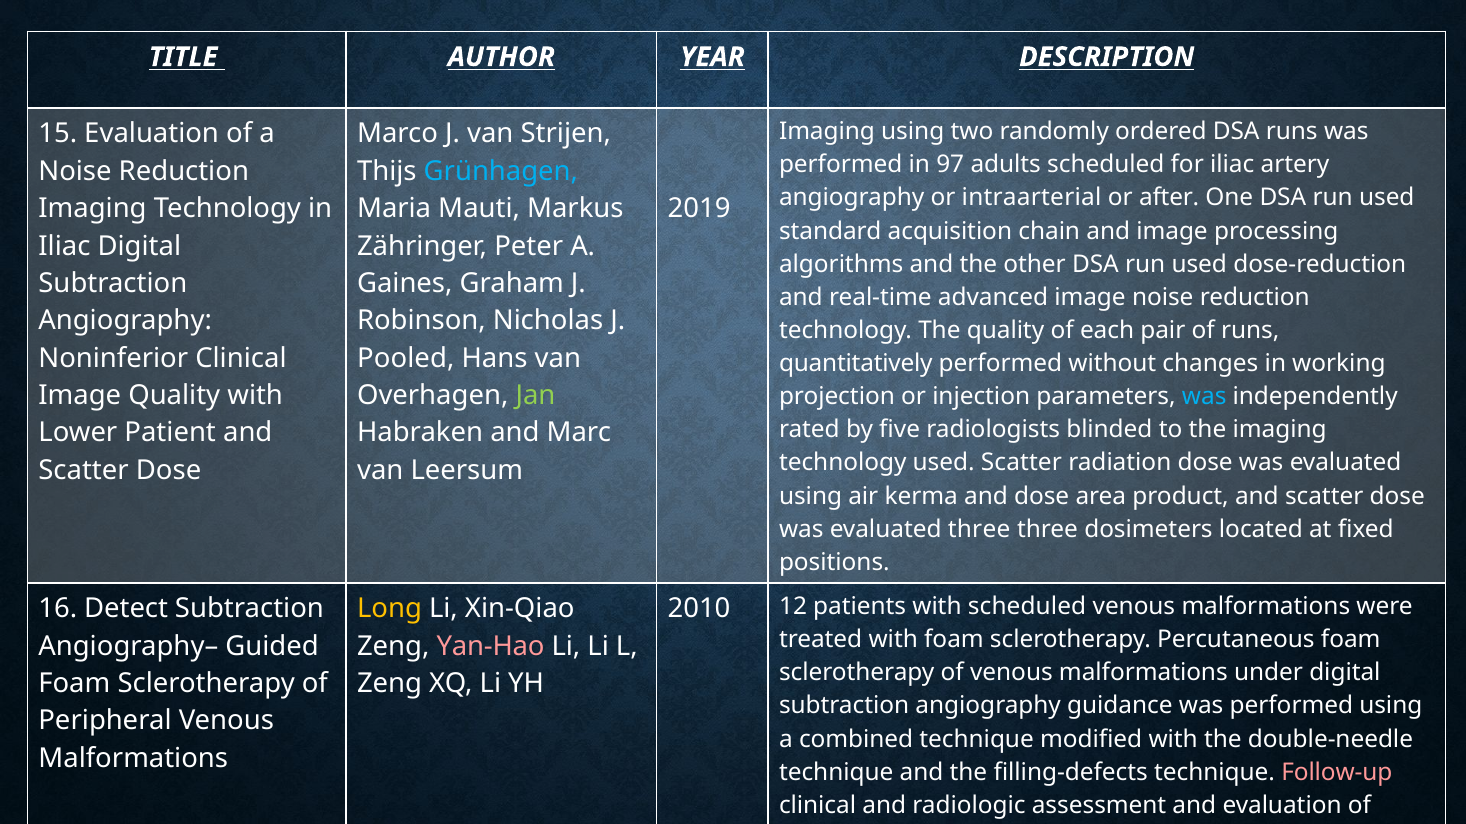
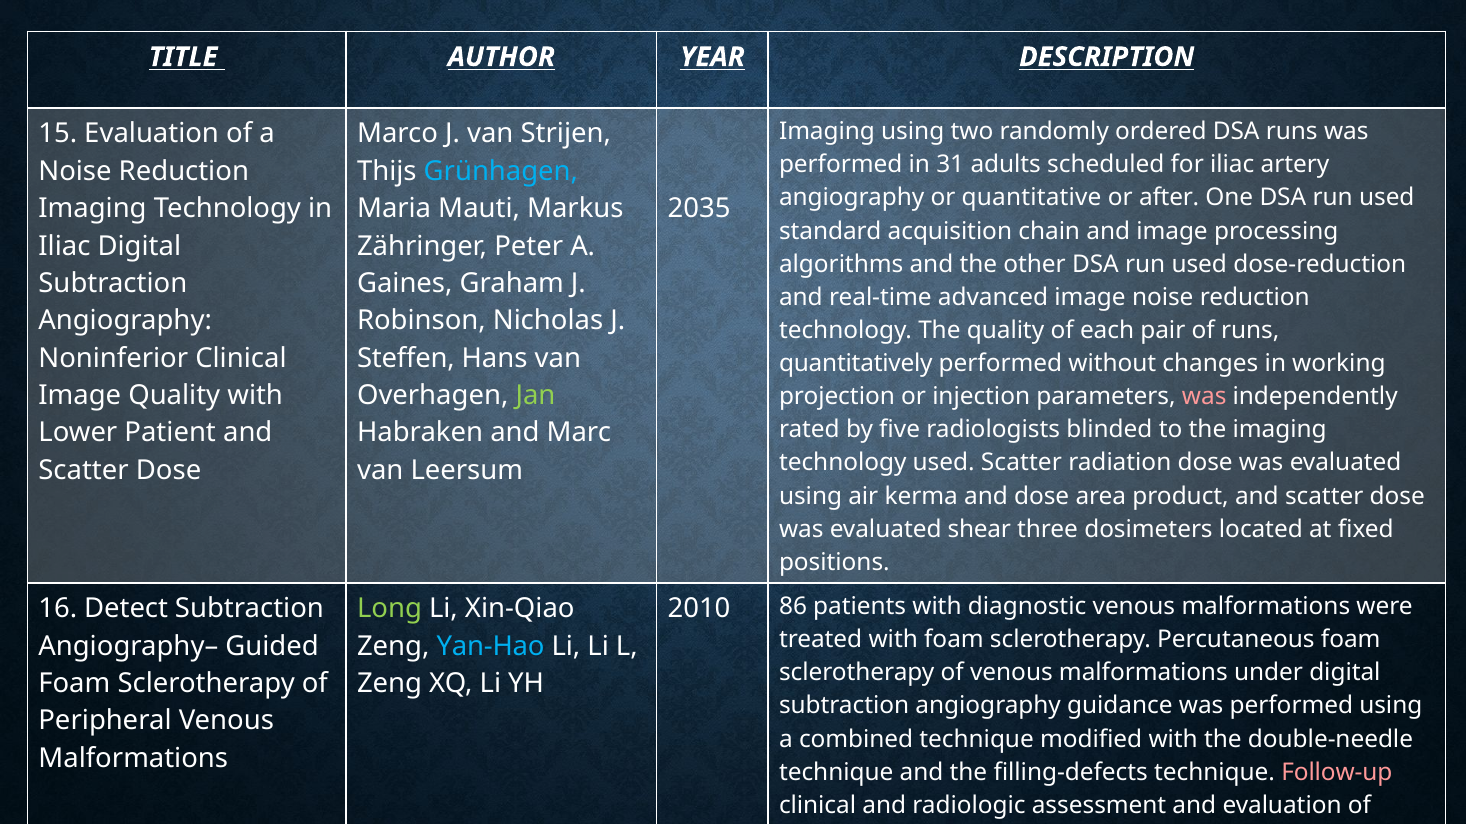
97: 97 -> 31
intraarterial: intraarterial -> quantitative
2019: 2019 -> 2035
Pooled: Pooled -> Steffen
was at (1204, 397) colour: light blue -> pink
evaluated three: three -> shear
Long colour: yellow -> light green
12: 12 -> 86
with scheduled: scheduled -> diagnostic
Yan-Hao colour: pink -> light blue
